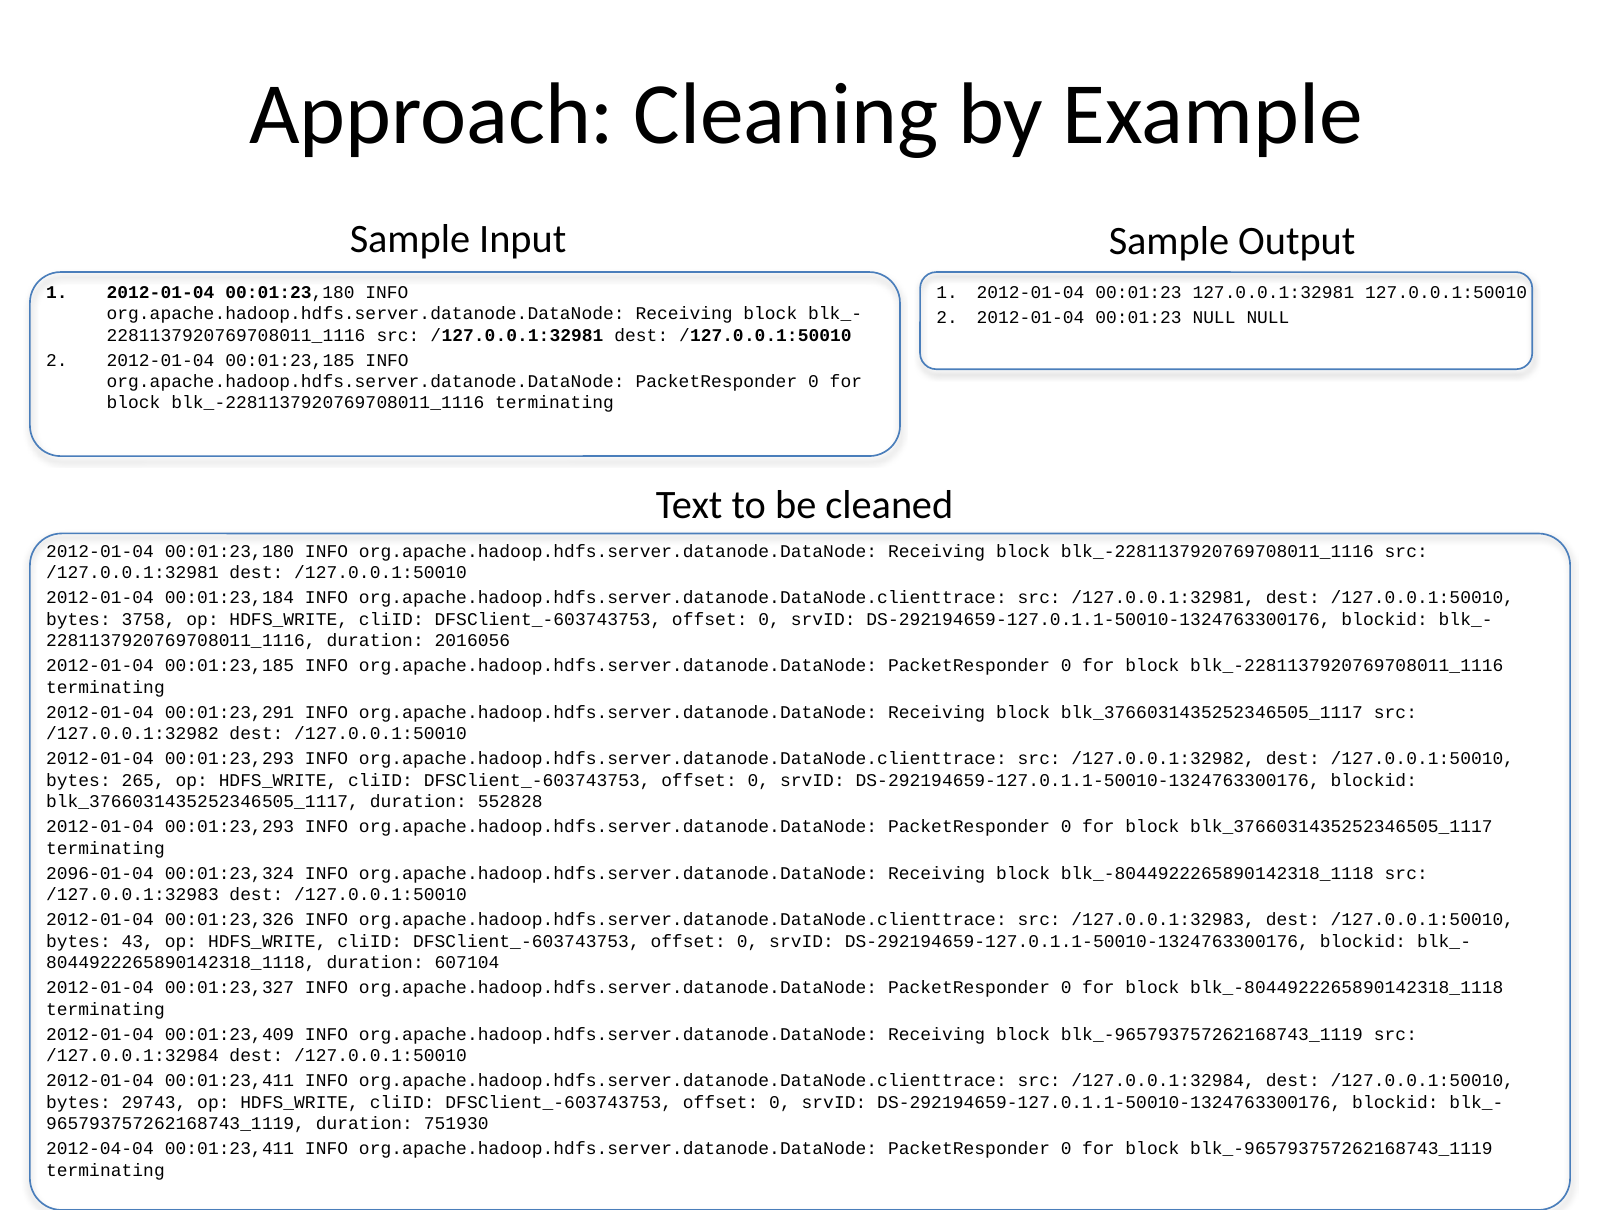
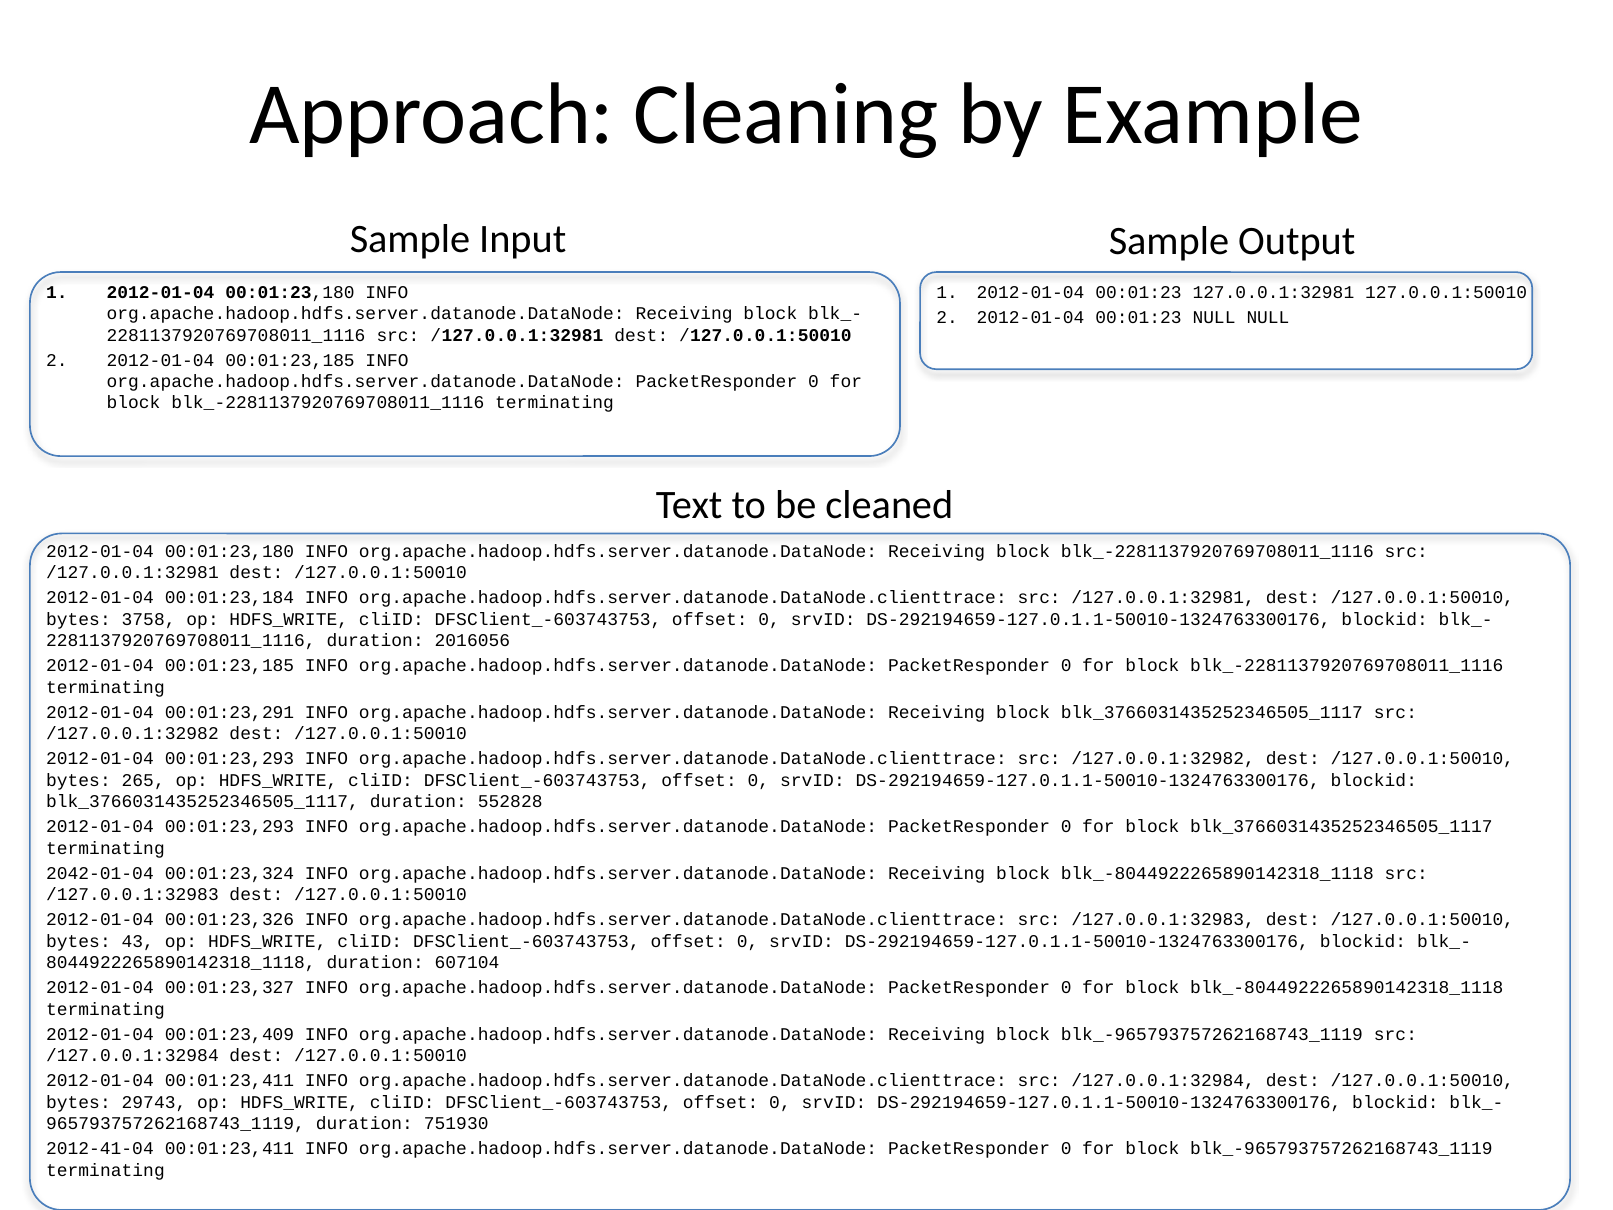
2096-01-04: 2096-01-04 -> 2042-01-04
2012-04-04: 2012-04-04 -> 2012-41-04
